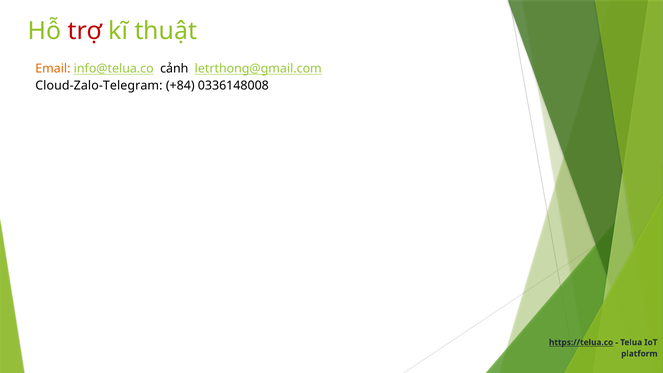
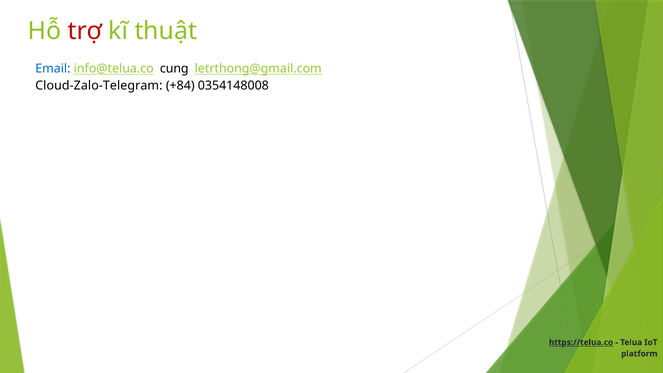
Email colour: orange -> blue
cảnh: cảnh -> cung
0336148008: 0336148008 -> 0354148008
